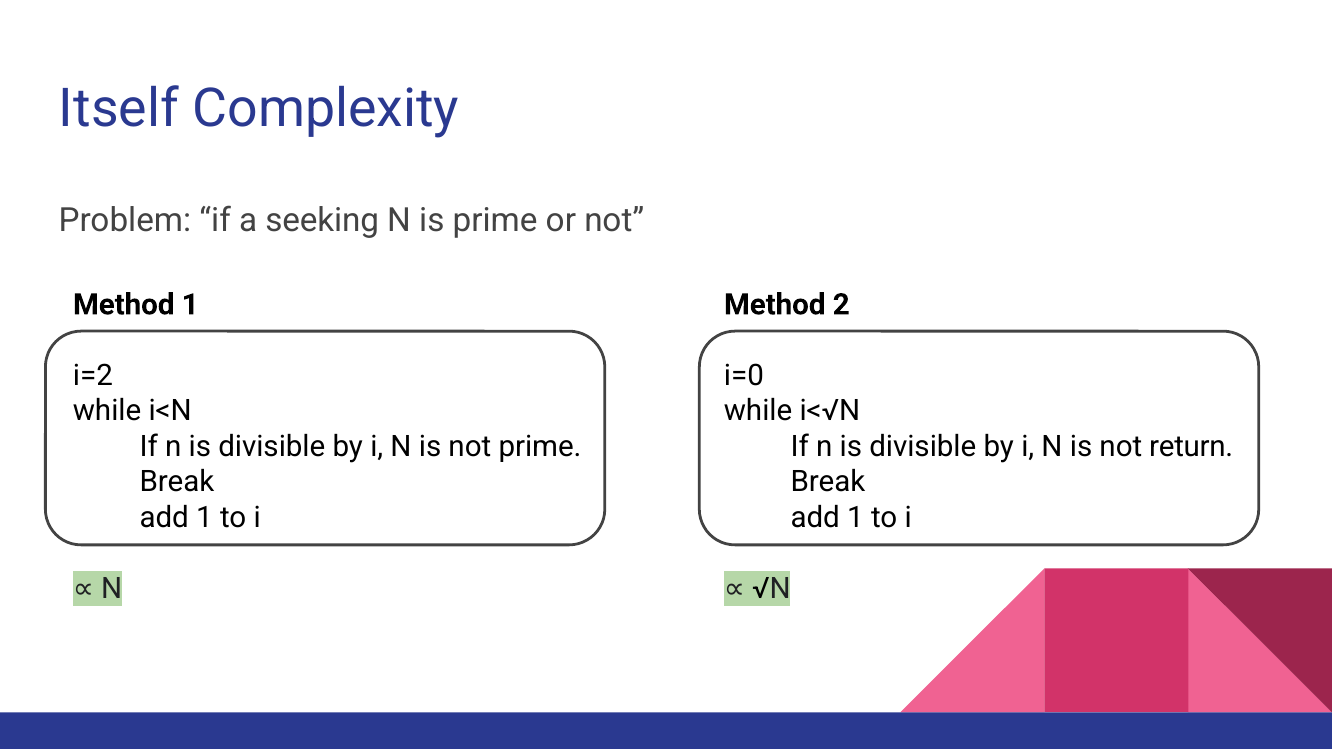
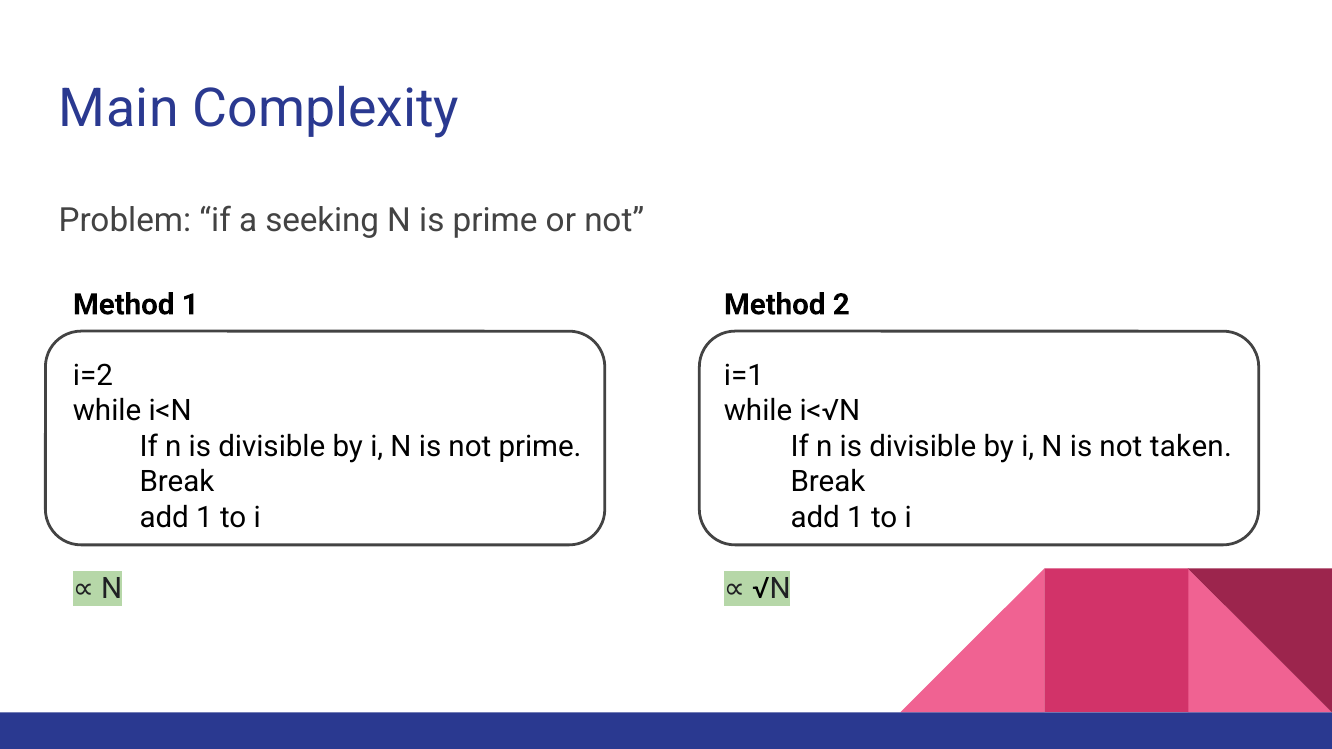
Itself: Itself -> Main
i=0: i=0 -> i=1
return: return -> taken
